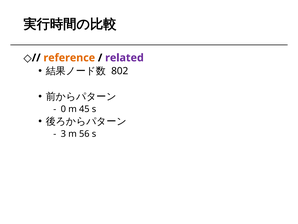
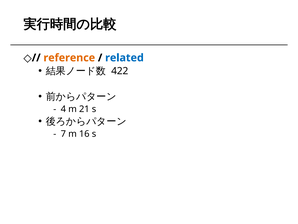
related colour: purple -> blue
802: 802 -> 422
0: 0 -> 4
45: 45 -> 21
3: 3 -> 7
56: 56 -> 16
